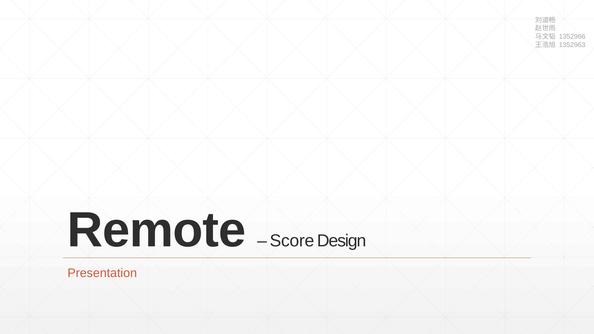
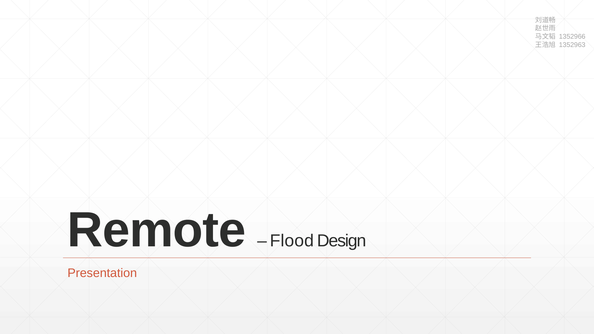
Score: Score -> Flood
